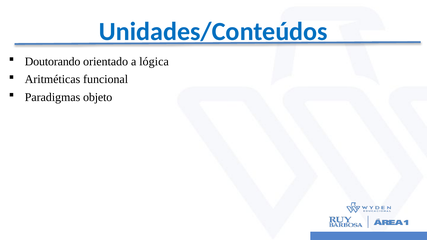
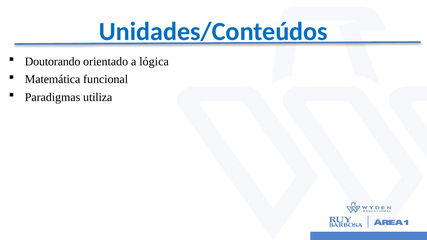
Aritméticas: Aritméticas -> Matemática
objeto: objeto -> utiliza
